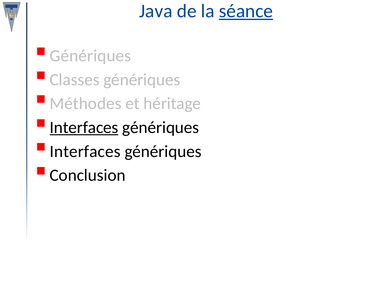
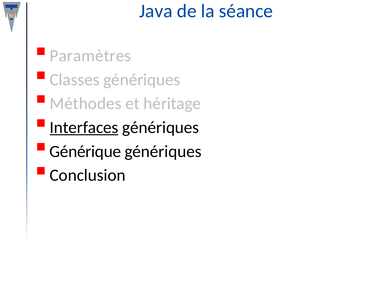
séance underline: present -> none
Génériques at (90, 56): Génériques -> Paramètres
Interfaces at (85, 152): Interfaces -> Générique
